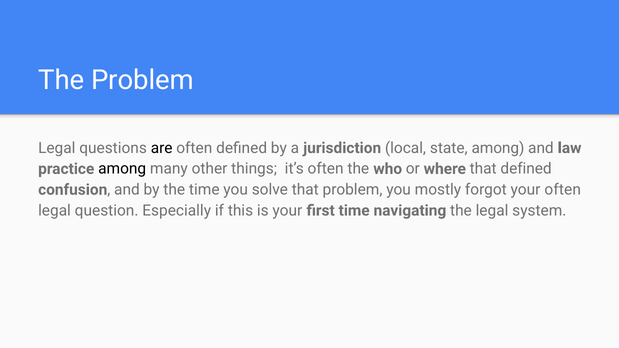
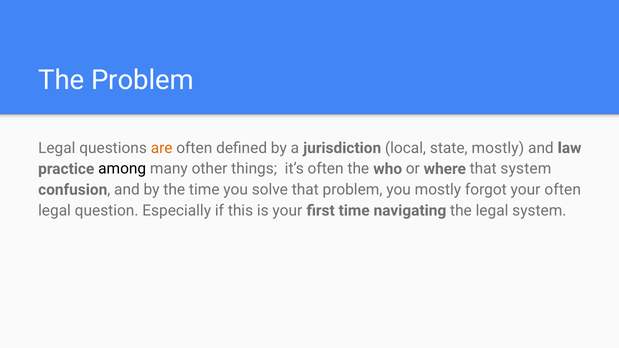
are colour: black -> orange
state among: among -> mostly
that defined: defined -> system
